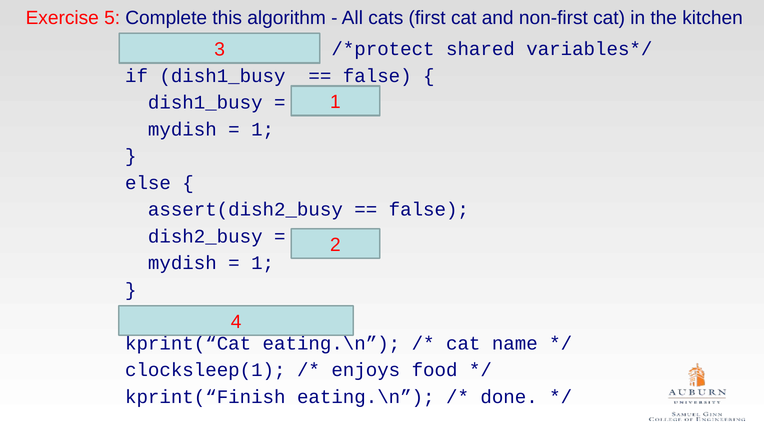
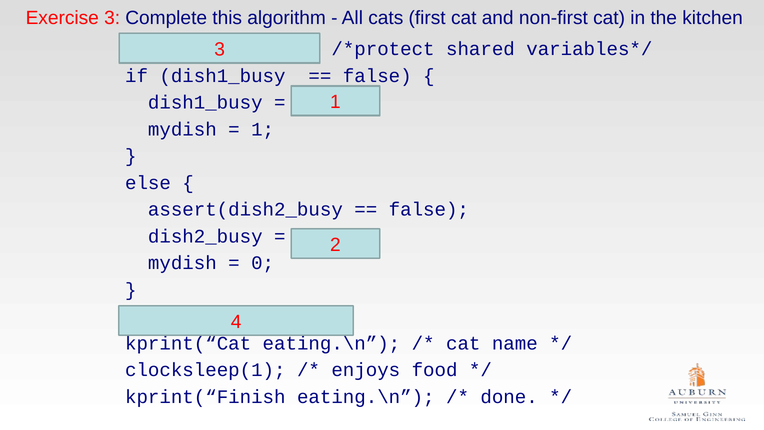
Exercise 5: 5 -> 3
1 at (263, 263): 1 -> 0
